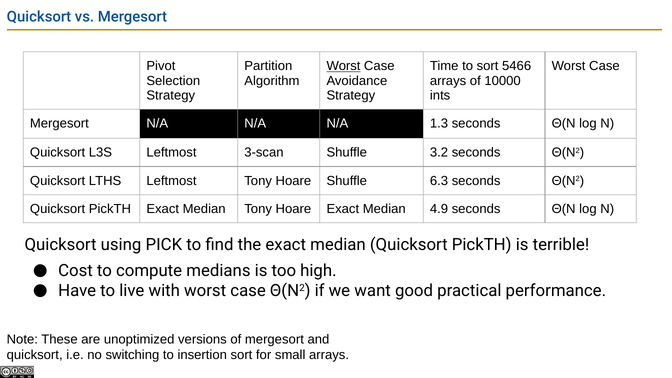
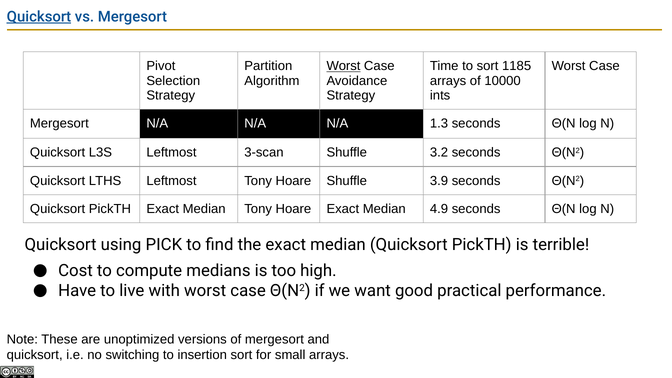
Quicksort at (39, 17) underline: none -> present
5466: 5466 -> 1185
6.3: 6.3 -> 3.9
